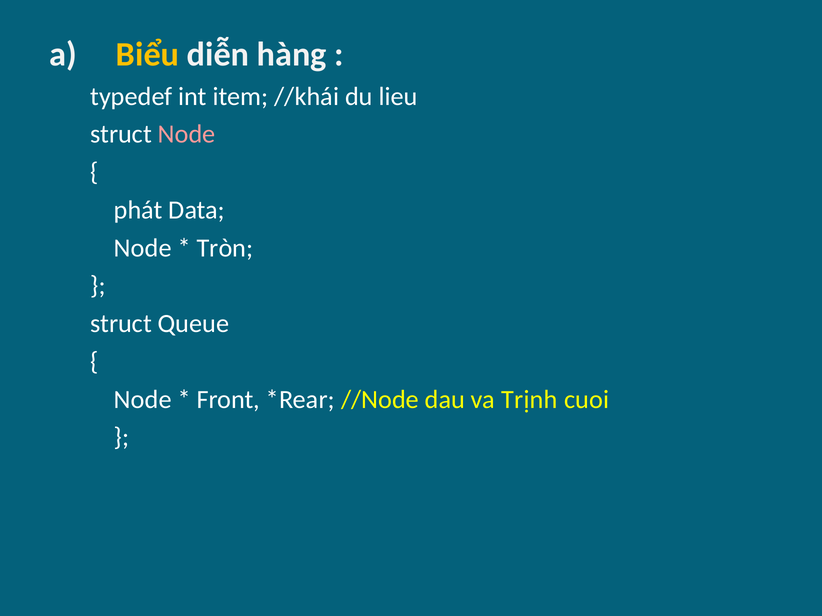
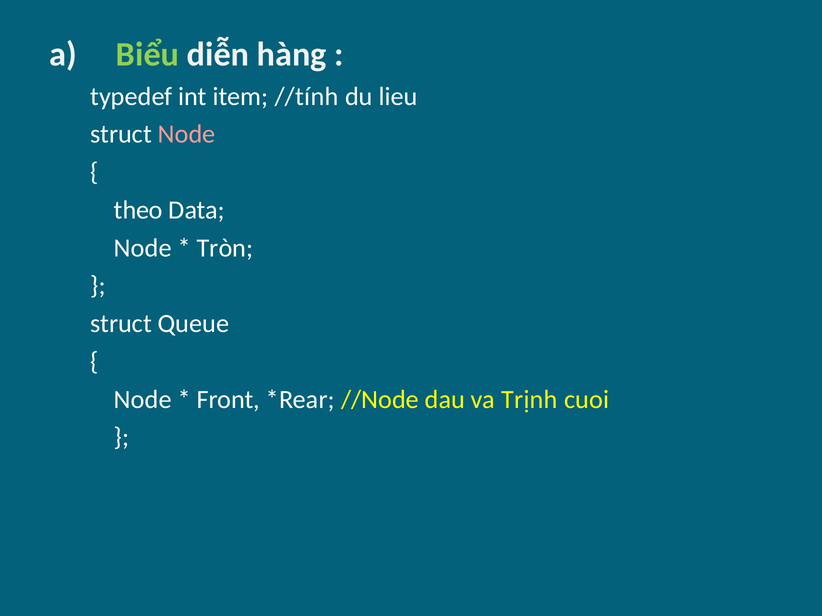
Biểu colour: yellow -> light green
//khái: //khái -> //tính
phát: phát -> theo
